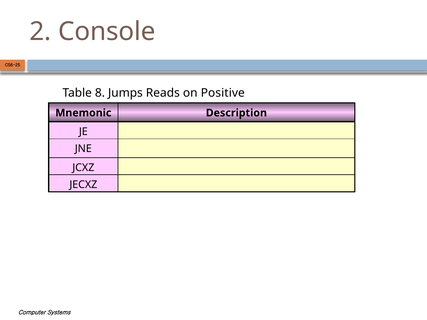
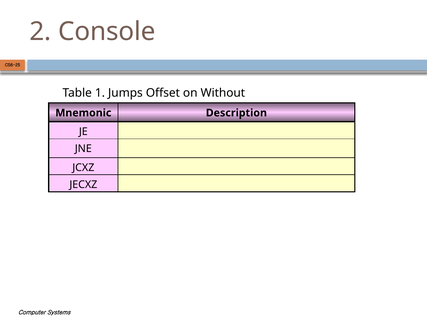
8: 8 -> 1
Reads: Reads -> Offset
Positive: Positive -> Without
